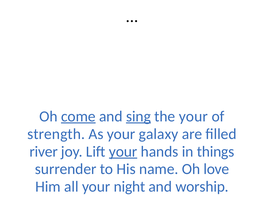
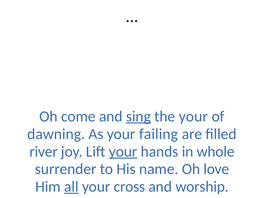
come underline: present -> none
strength: strength -> dawning
galaxy: galaxy -> failing
things: things -> whole
all at (71, 187) underline: none -> present
night: night -> cross
